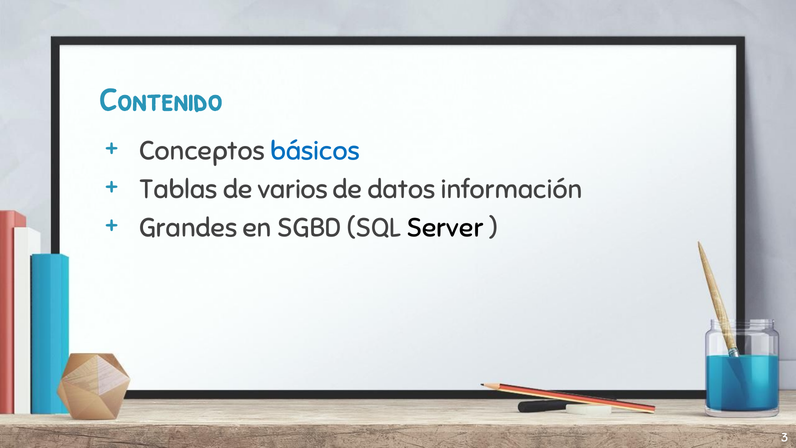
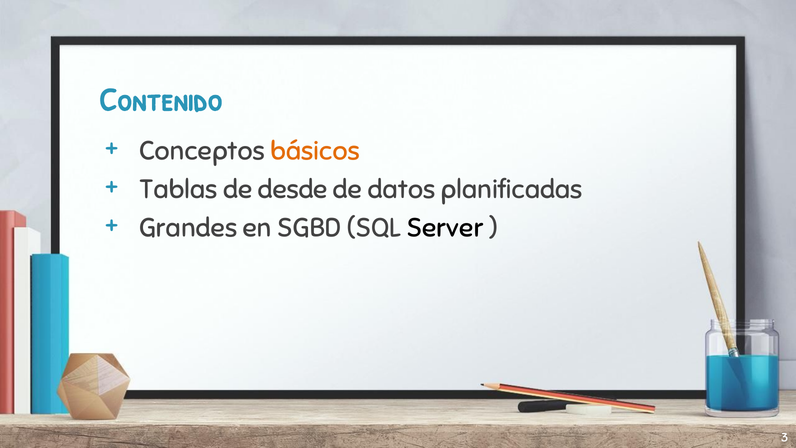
básicos colour: blue -> orange
varios: varios -> desde
información: información -> planificadas
